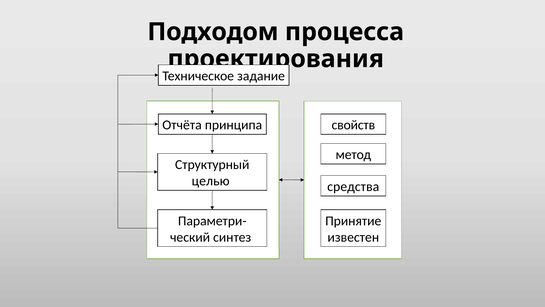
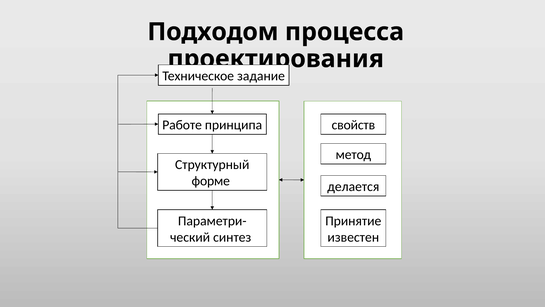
Отчёта: Отчёта -> Работе
целью: целью -> форме
средства: средства -> делается
